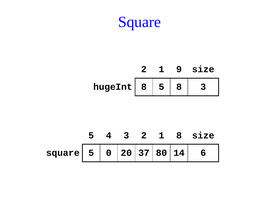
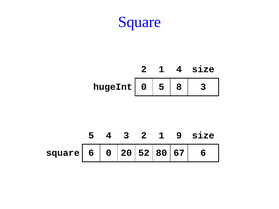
1 9: 9 -> 4
hugeInt 8: 8 -> 0
1 8: 8 -> 9
square 5: 5 -> 6
37: 37 -> 52
14: 14 -> 67
